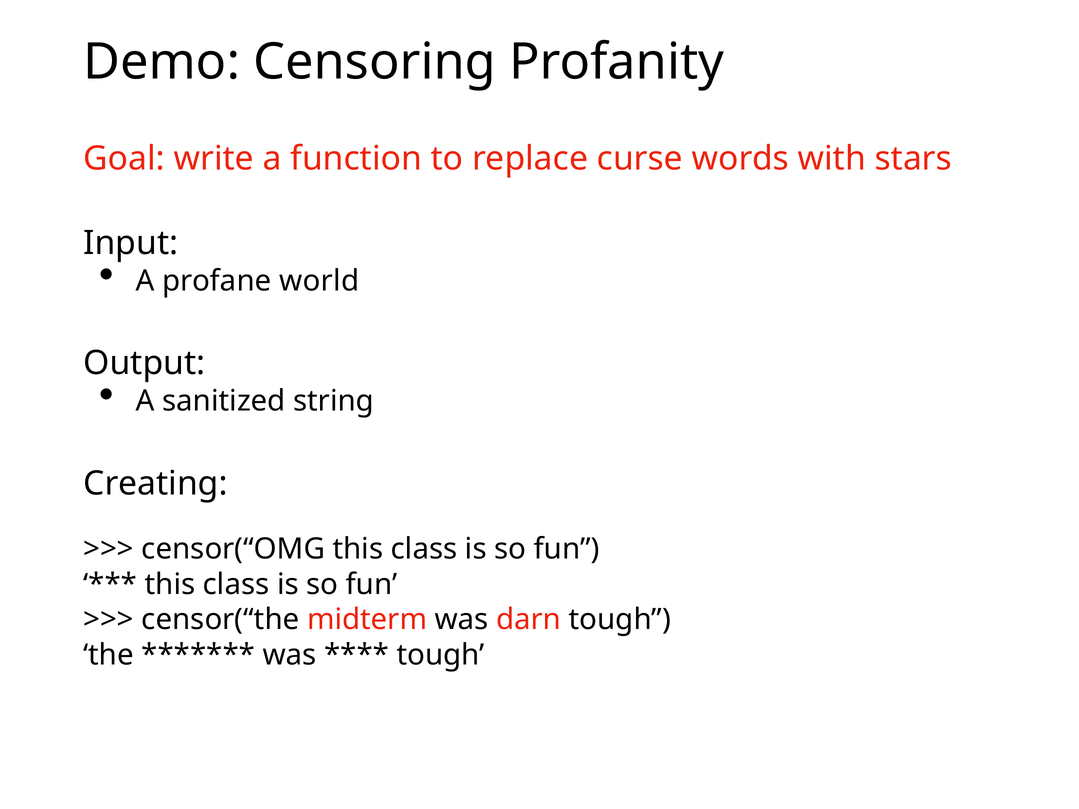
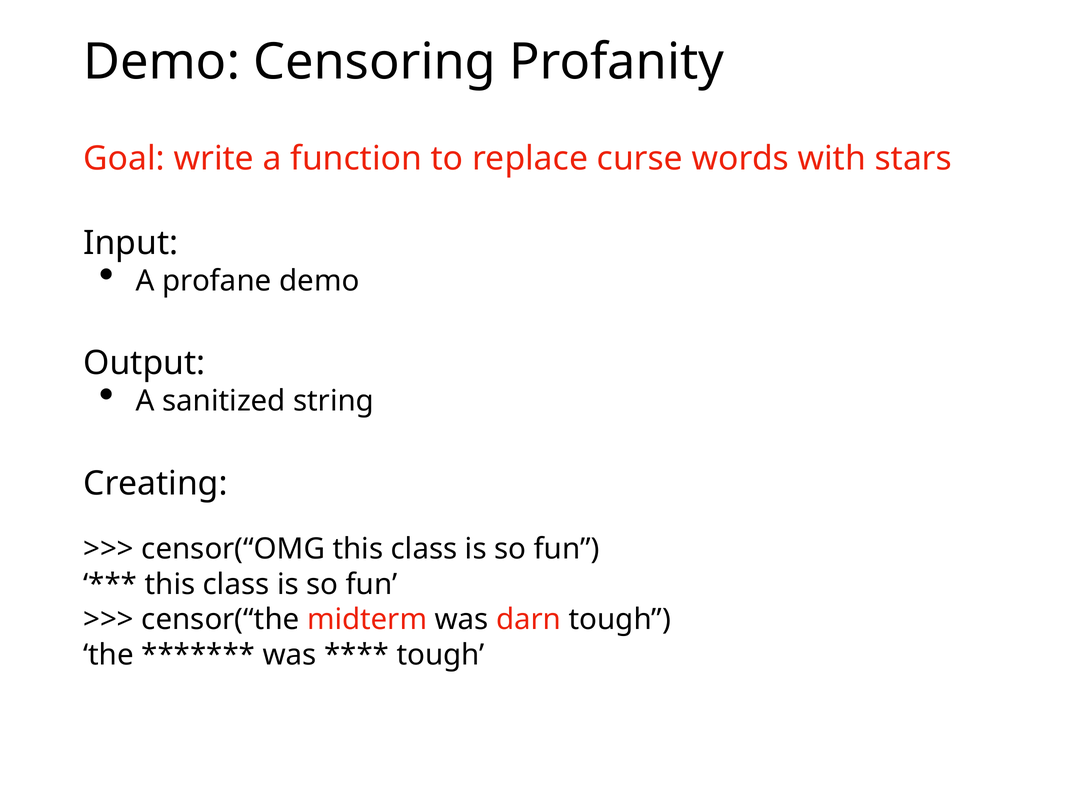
profane world: world -> demo
